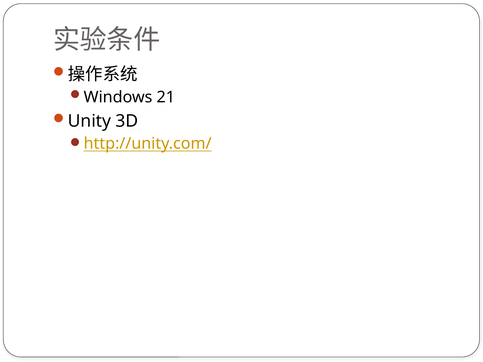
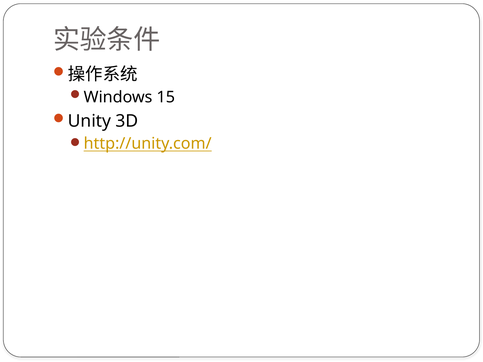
21: 21 -> 15
